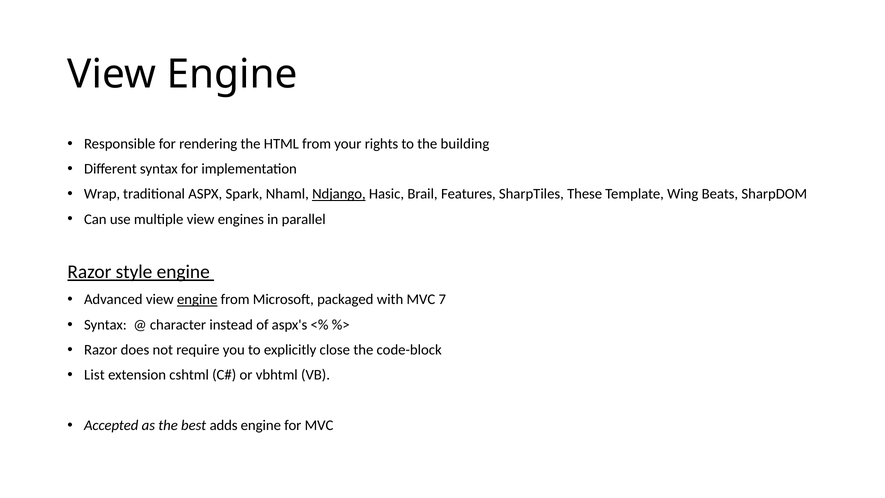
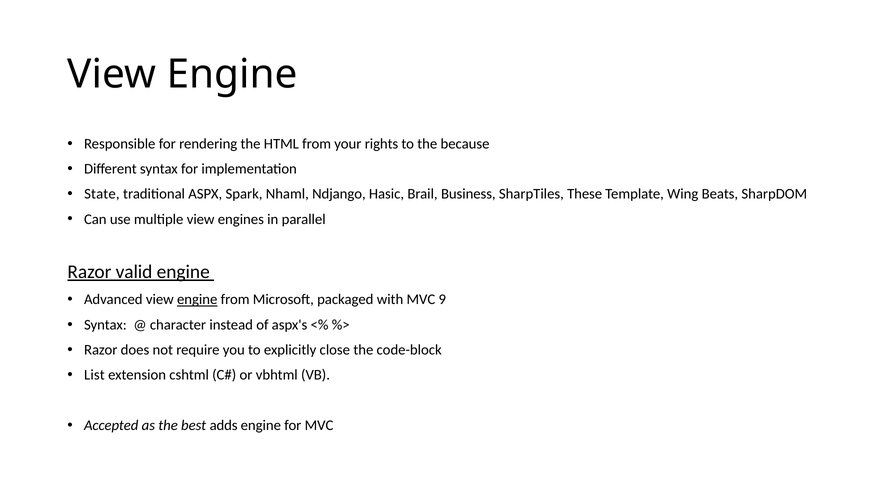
building: building -> because
Wrap: Wrap -> State
Ndjango underline: present -> none
Features: Features -> Business
style: style -> valid
7: 7 -> 9
